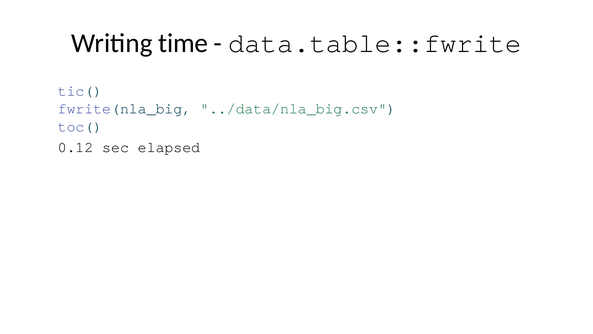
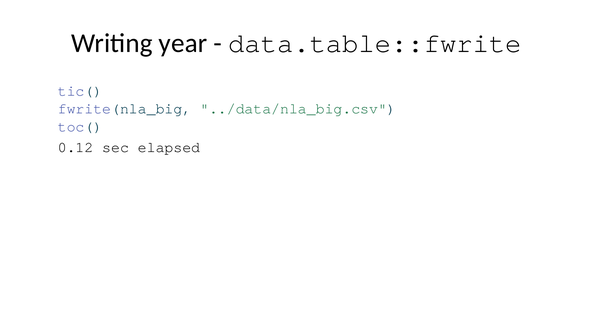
time: time -> year
